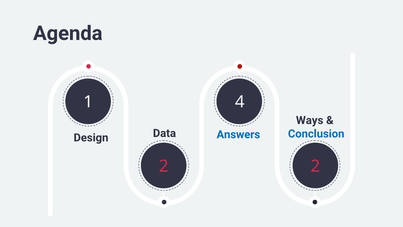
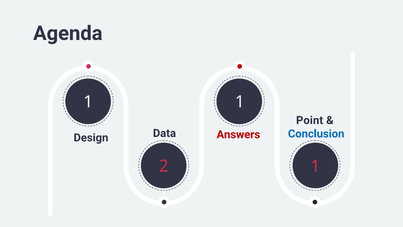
1 4: 4 -> 1
Ways: Ways -> Point
Answers colour: blue -> red
2 2: 2 -> 1
